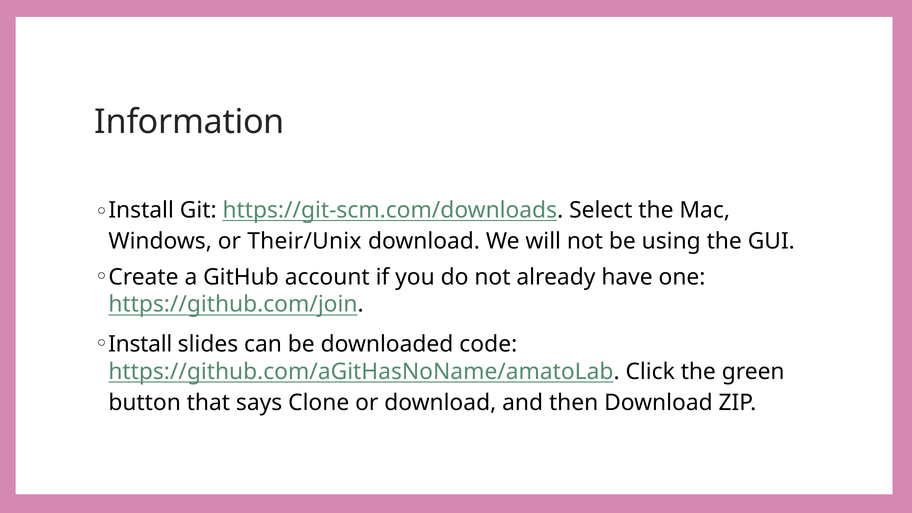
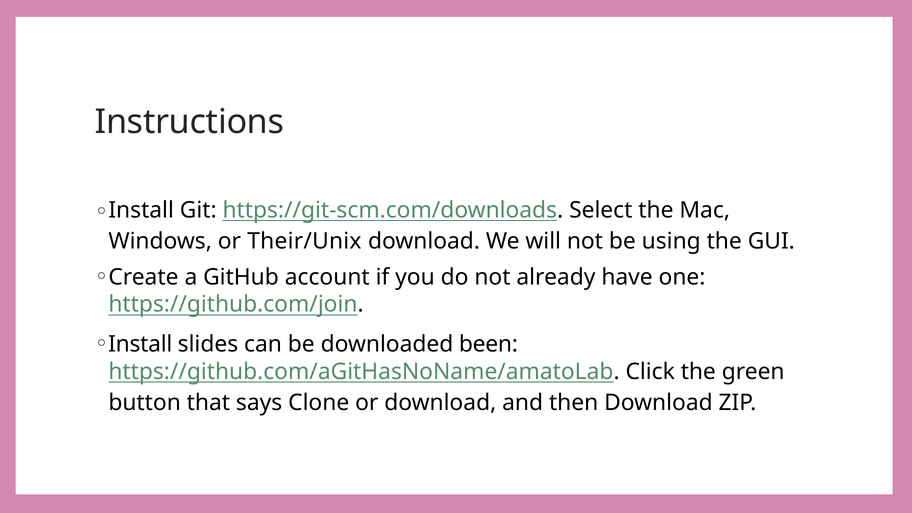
Information: Information -> Instructions
code: code -> been
